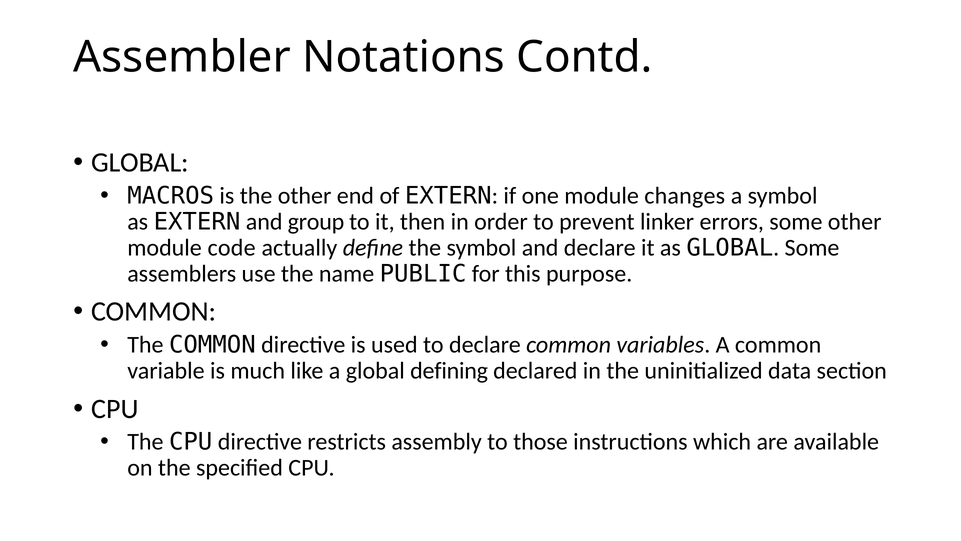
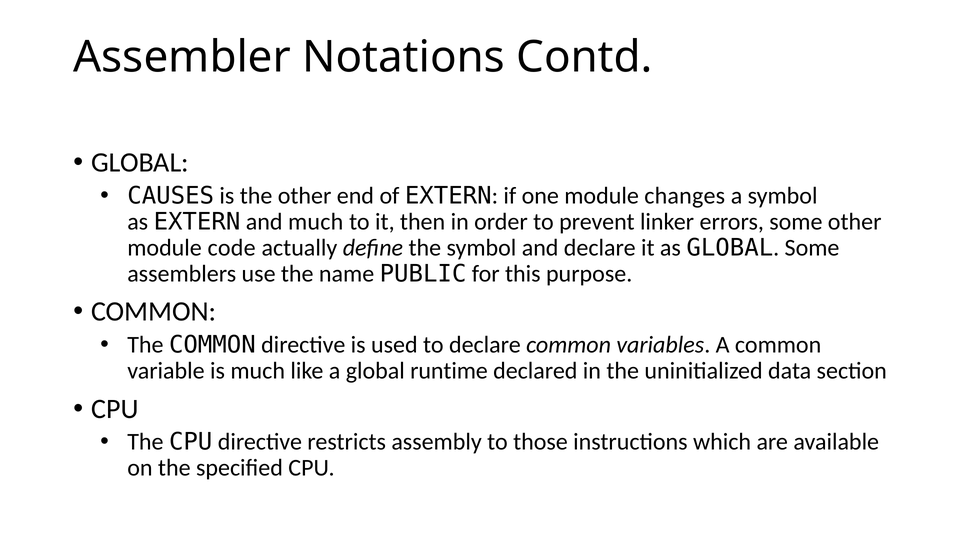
MACROS: MACROS -> CAUSES
and group: group -> much
defining: defining -> runtime
